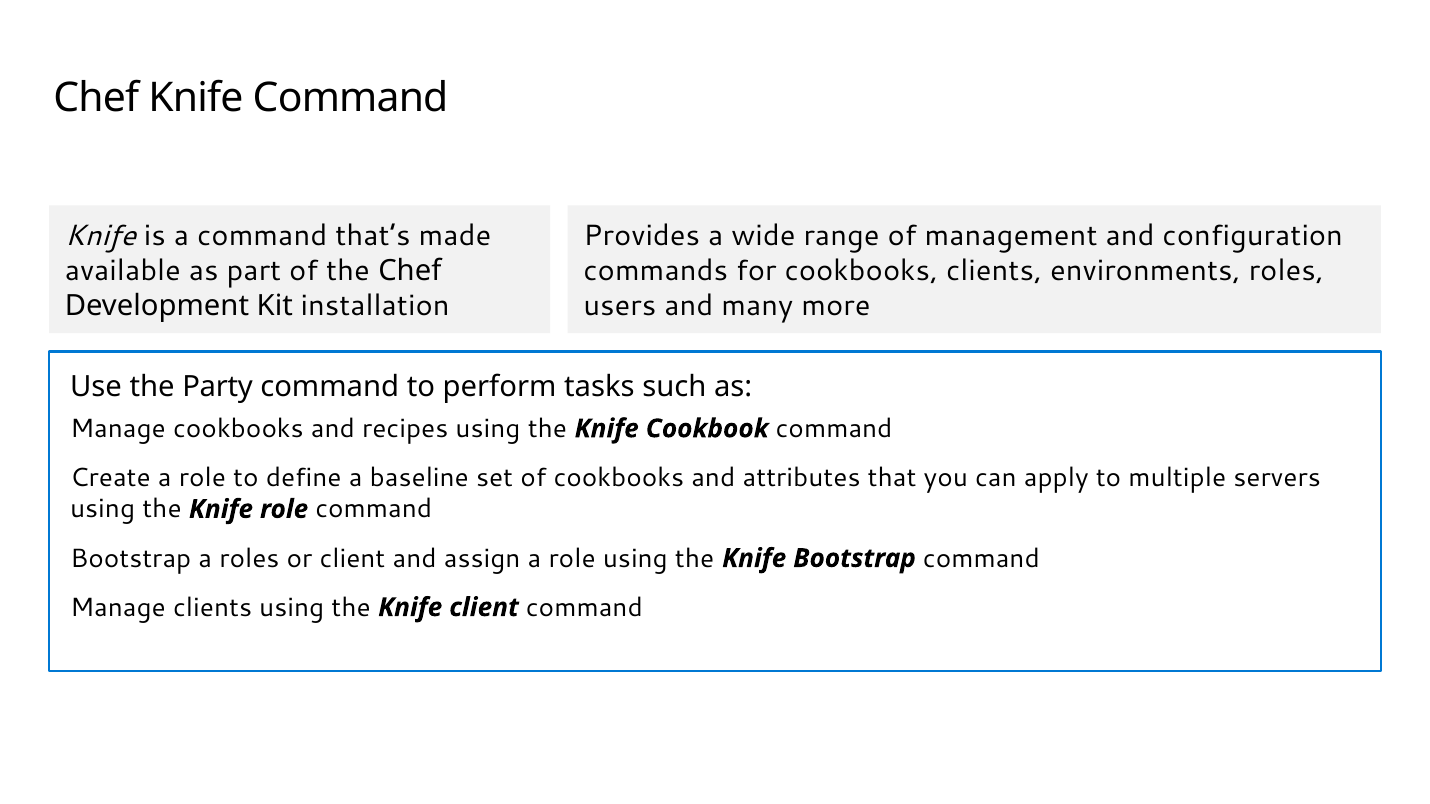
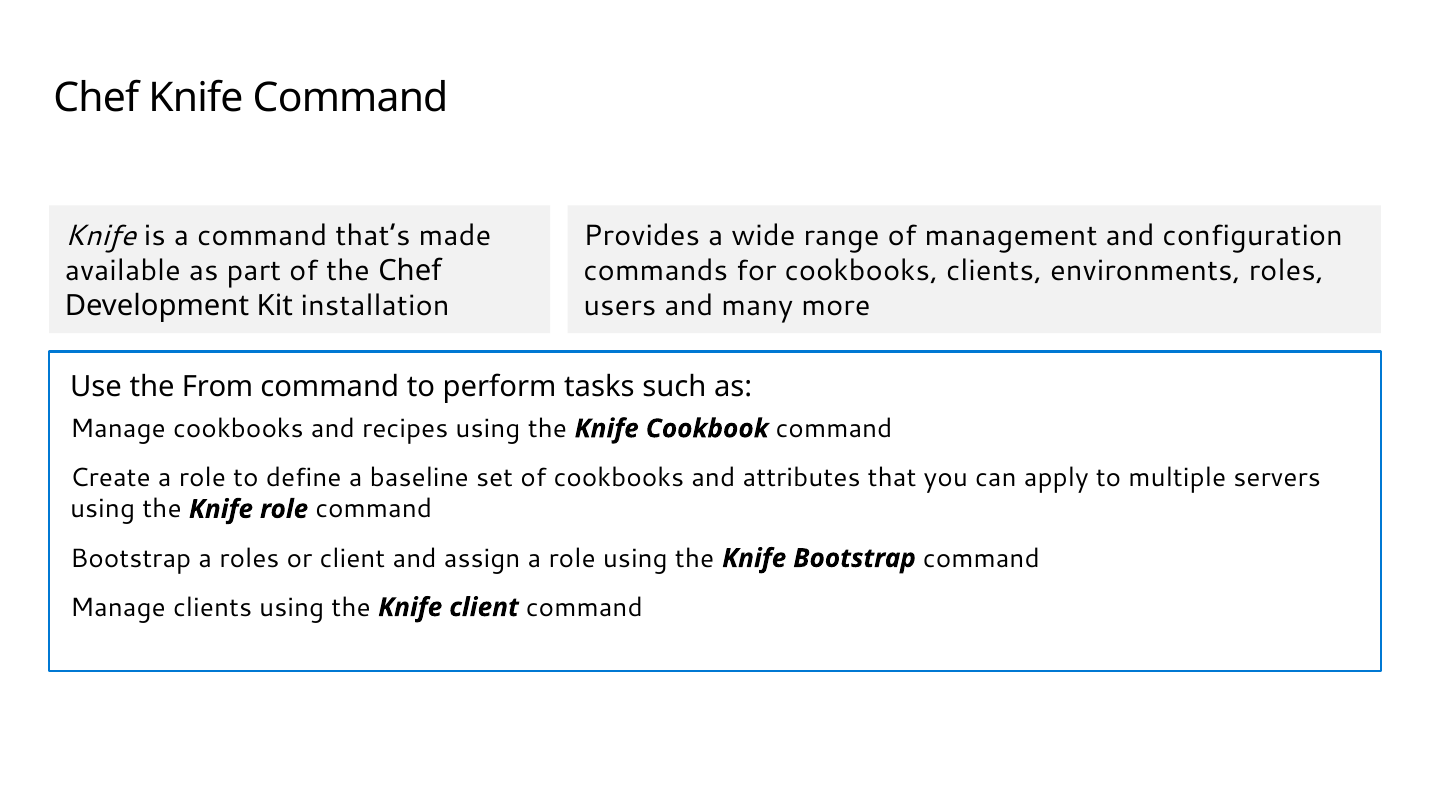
Party: Party -> From
